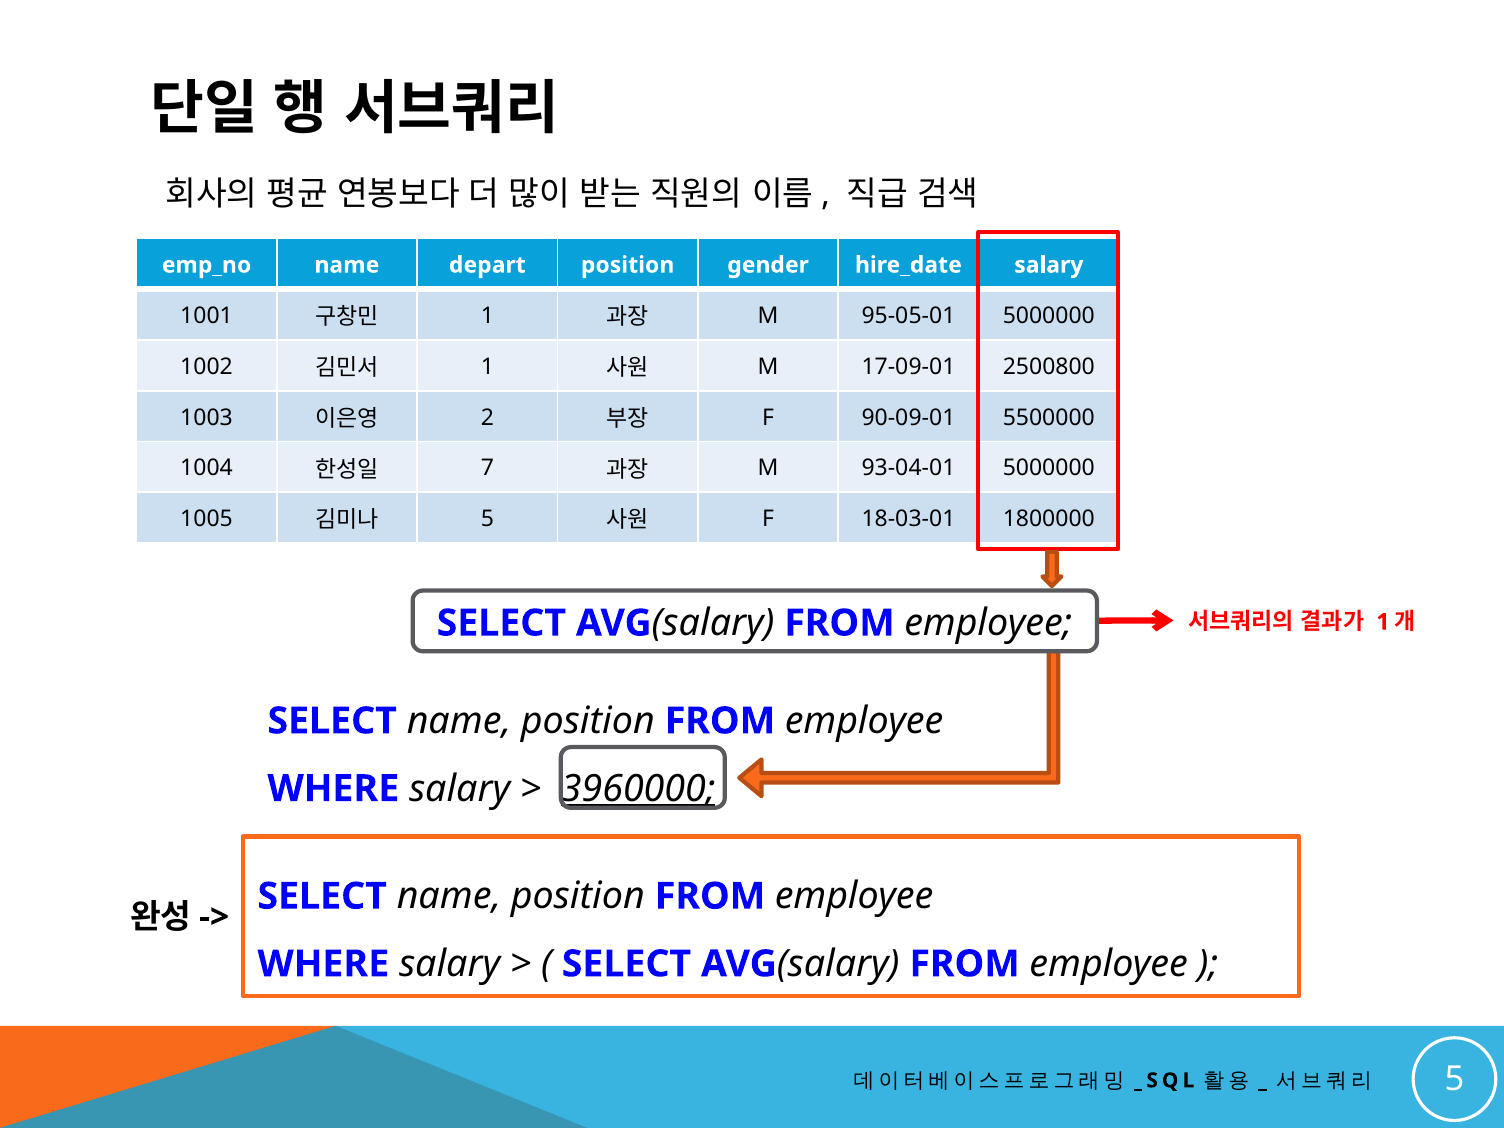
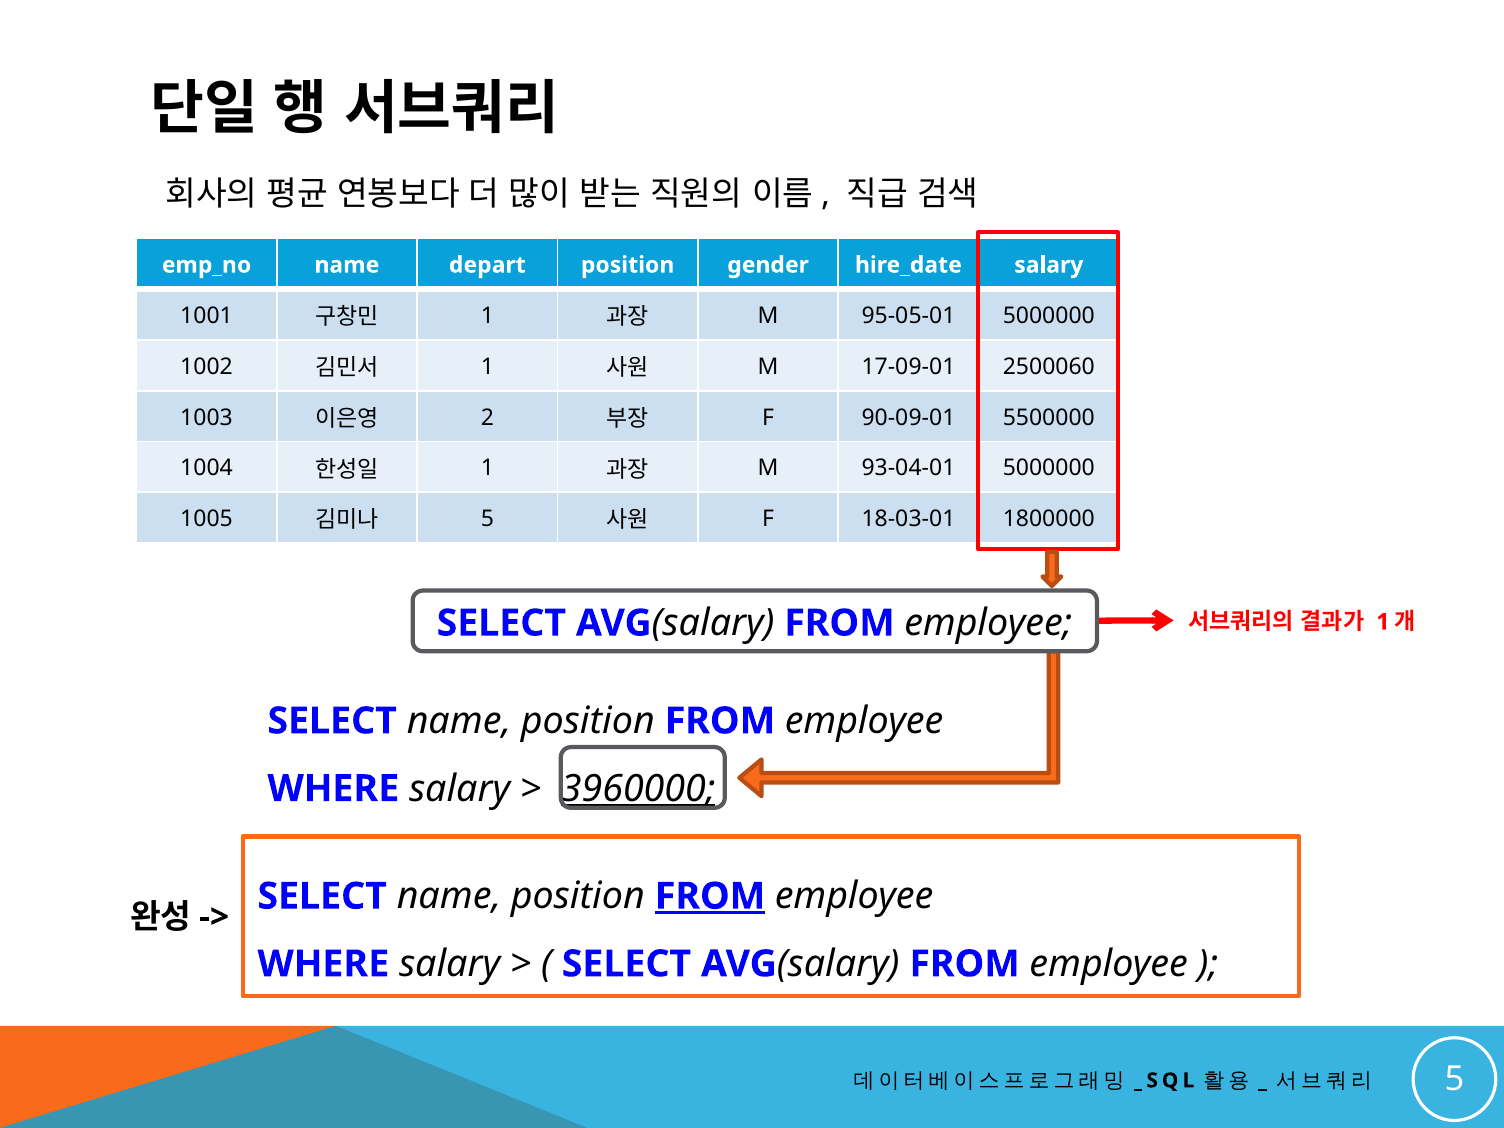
2500800: 2500800 -> 2500060
7 at (487, 468): 7 -> 1
FROM at (710, 896) underline: none -> present
